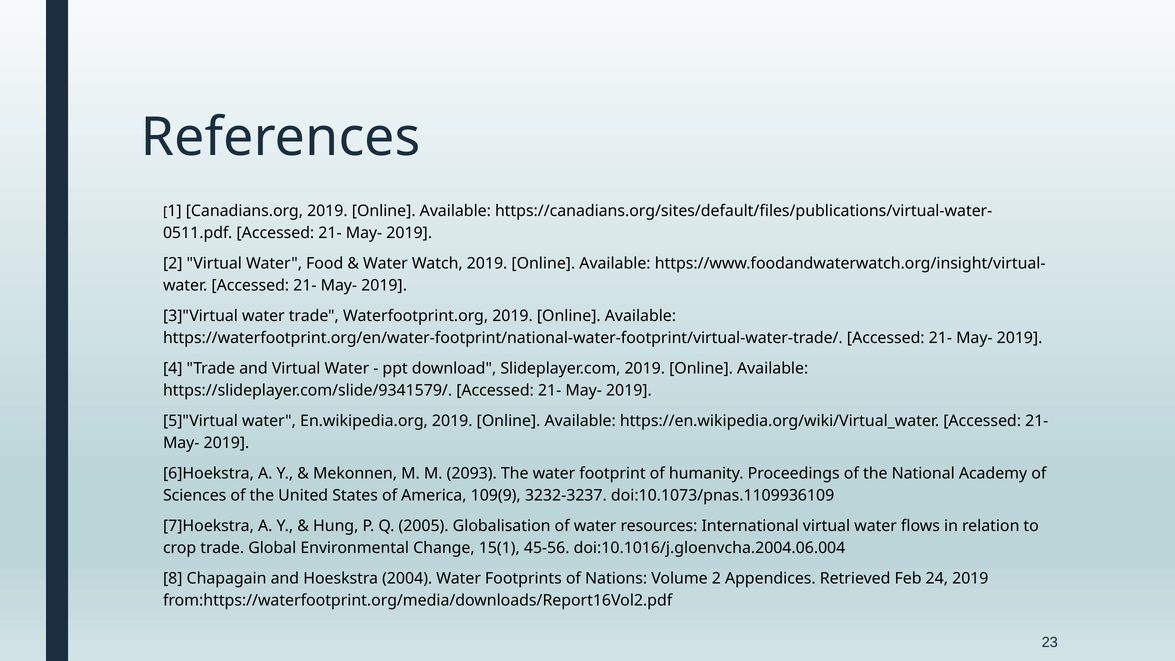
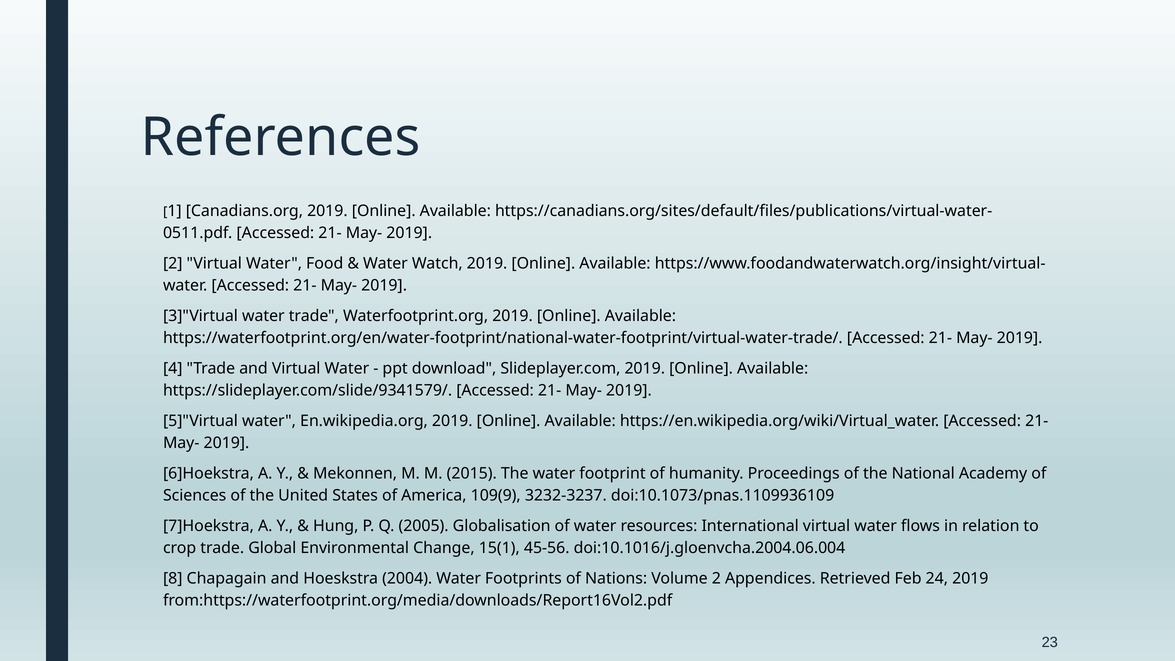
2093: 2093 -> 2015
